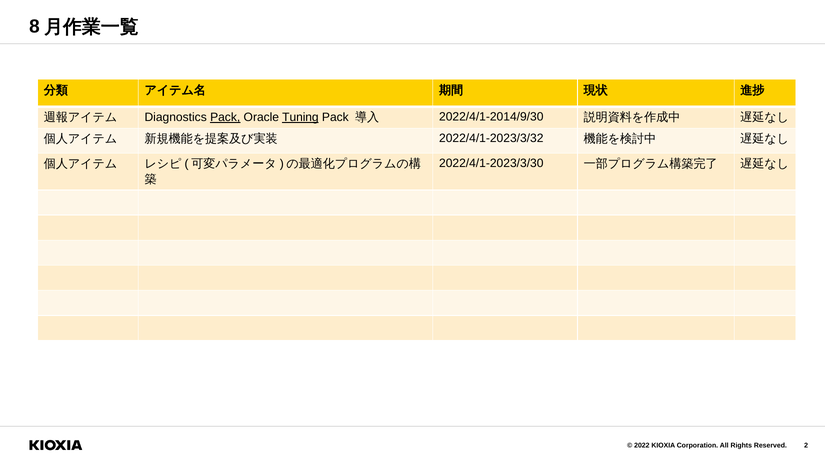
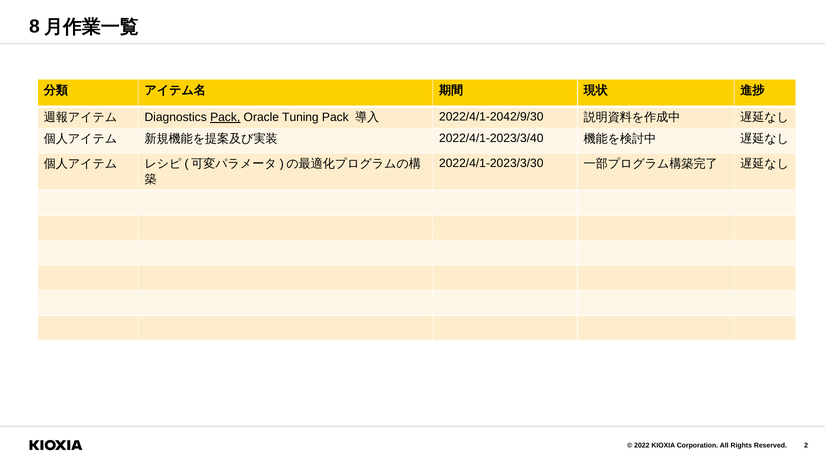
Tuning underline: present -> none
2022/4/1-2014/9/30: 2022/4/1-2014/9/30 -> 2022/4/1-2042/9/30
2022/4/1-2023/3/32: 2022/4/1-2023/3/32 -> 2022/4/1-2023/3/40
